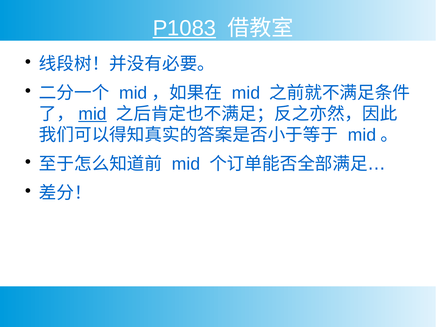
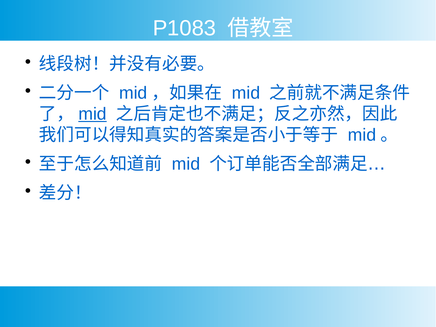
P1083 underline: present -> none
